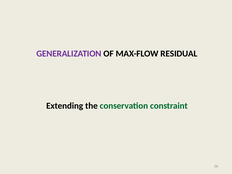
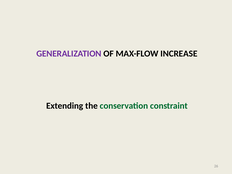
RESIDUAL: RESIDUAL -> INCREASE
